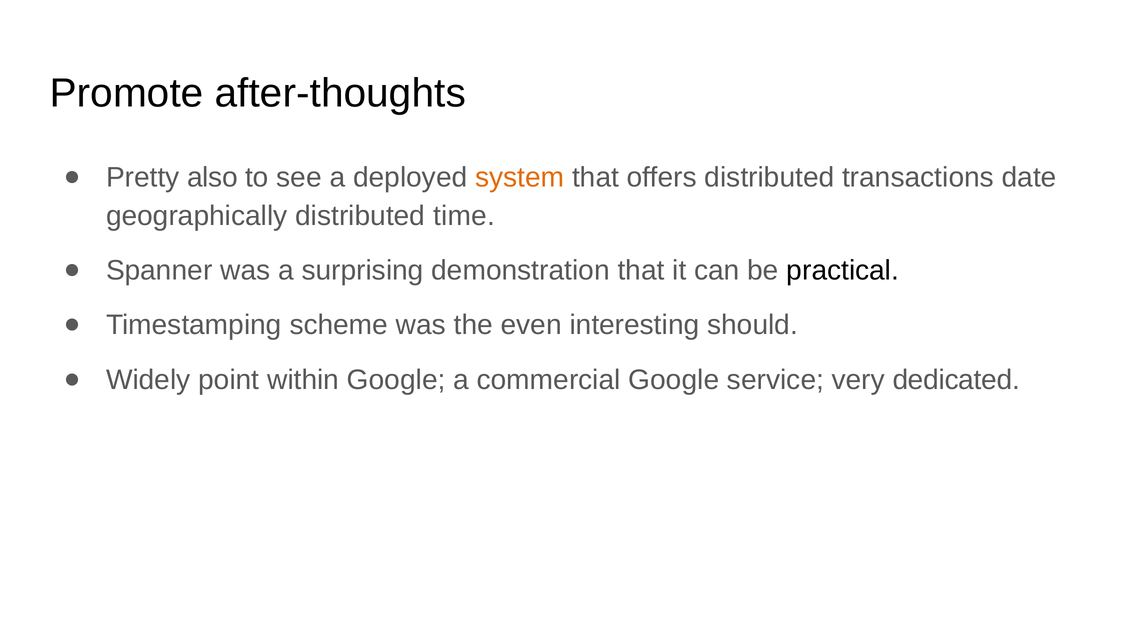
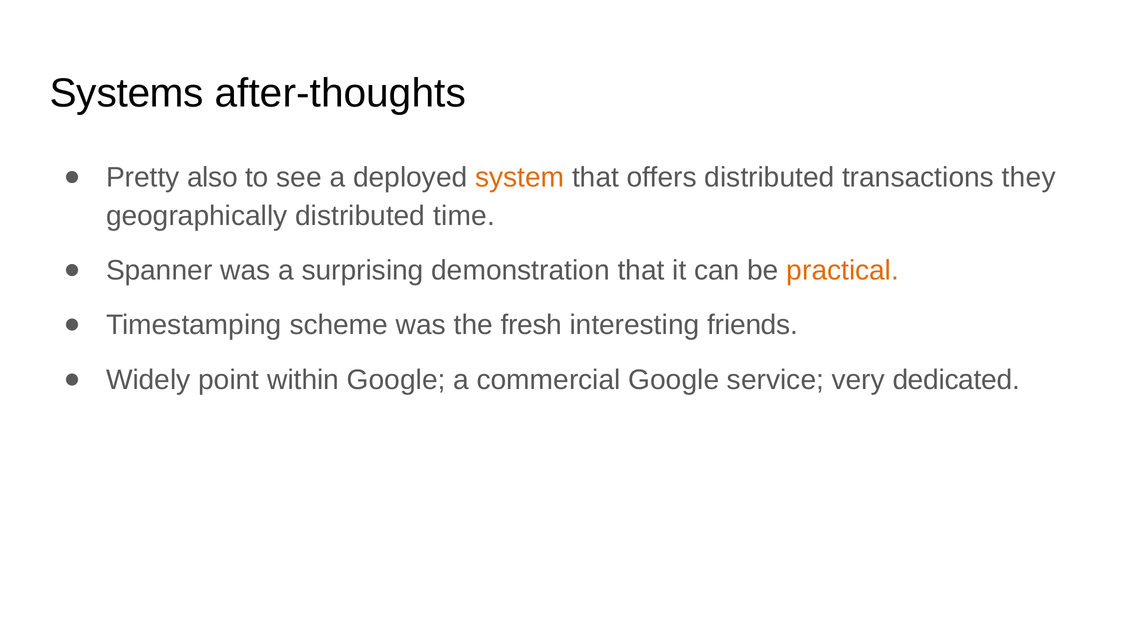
Promote: Promote -> Systems
date: date -> they
practical colour: black -> orange
even: even -> fresh
should: should -> friends
